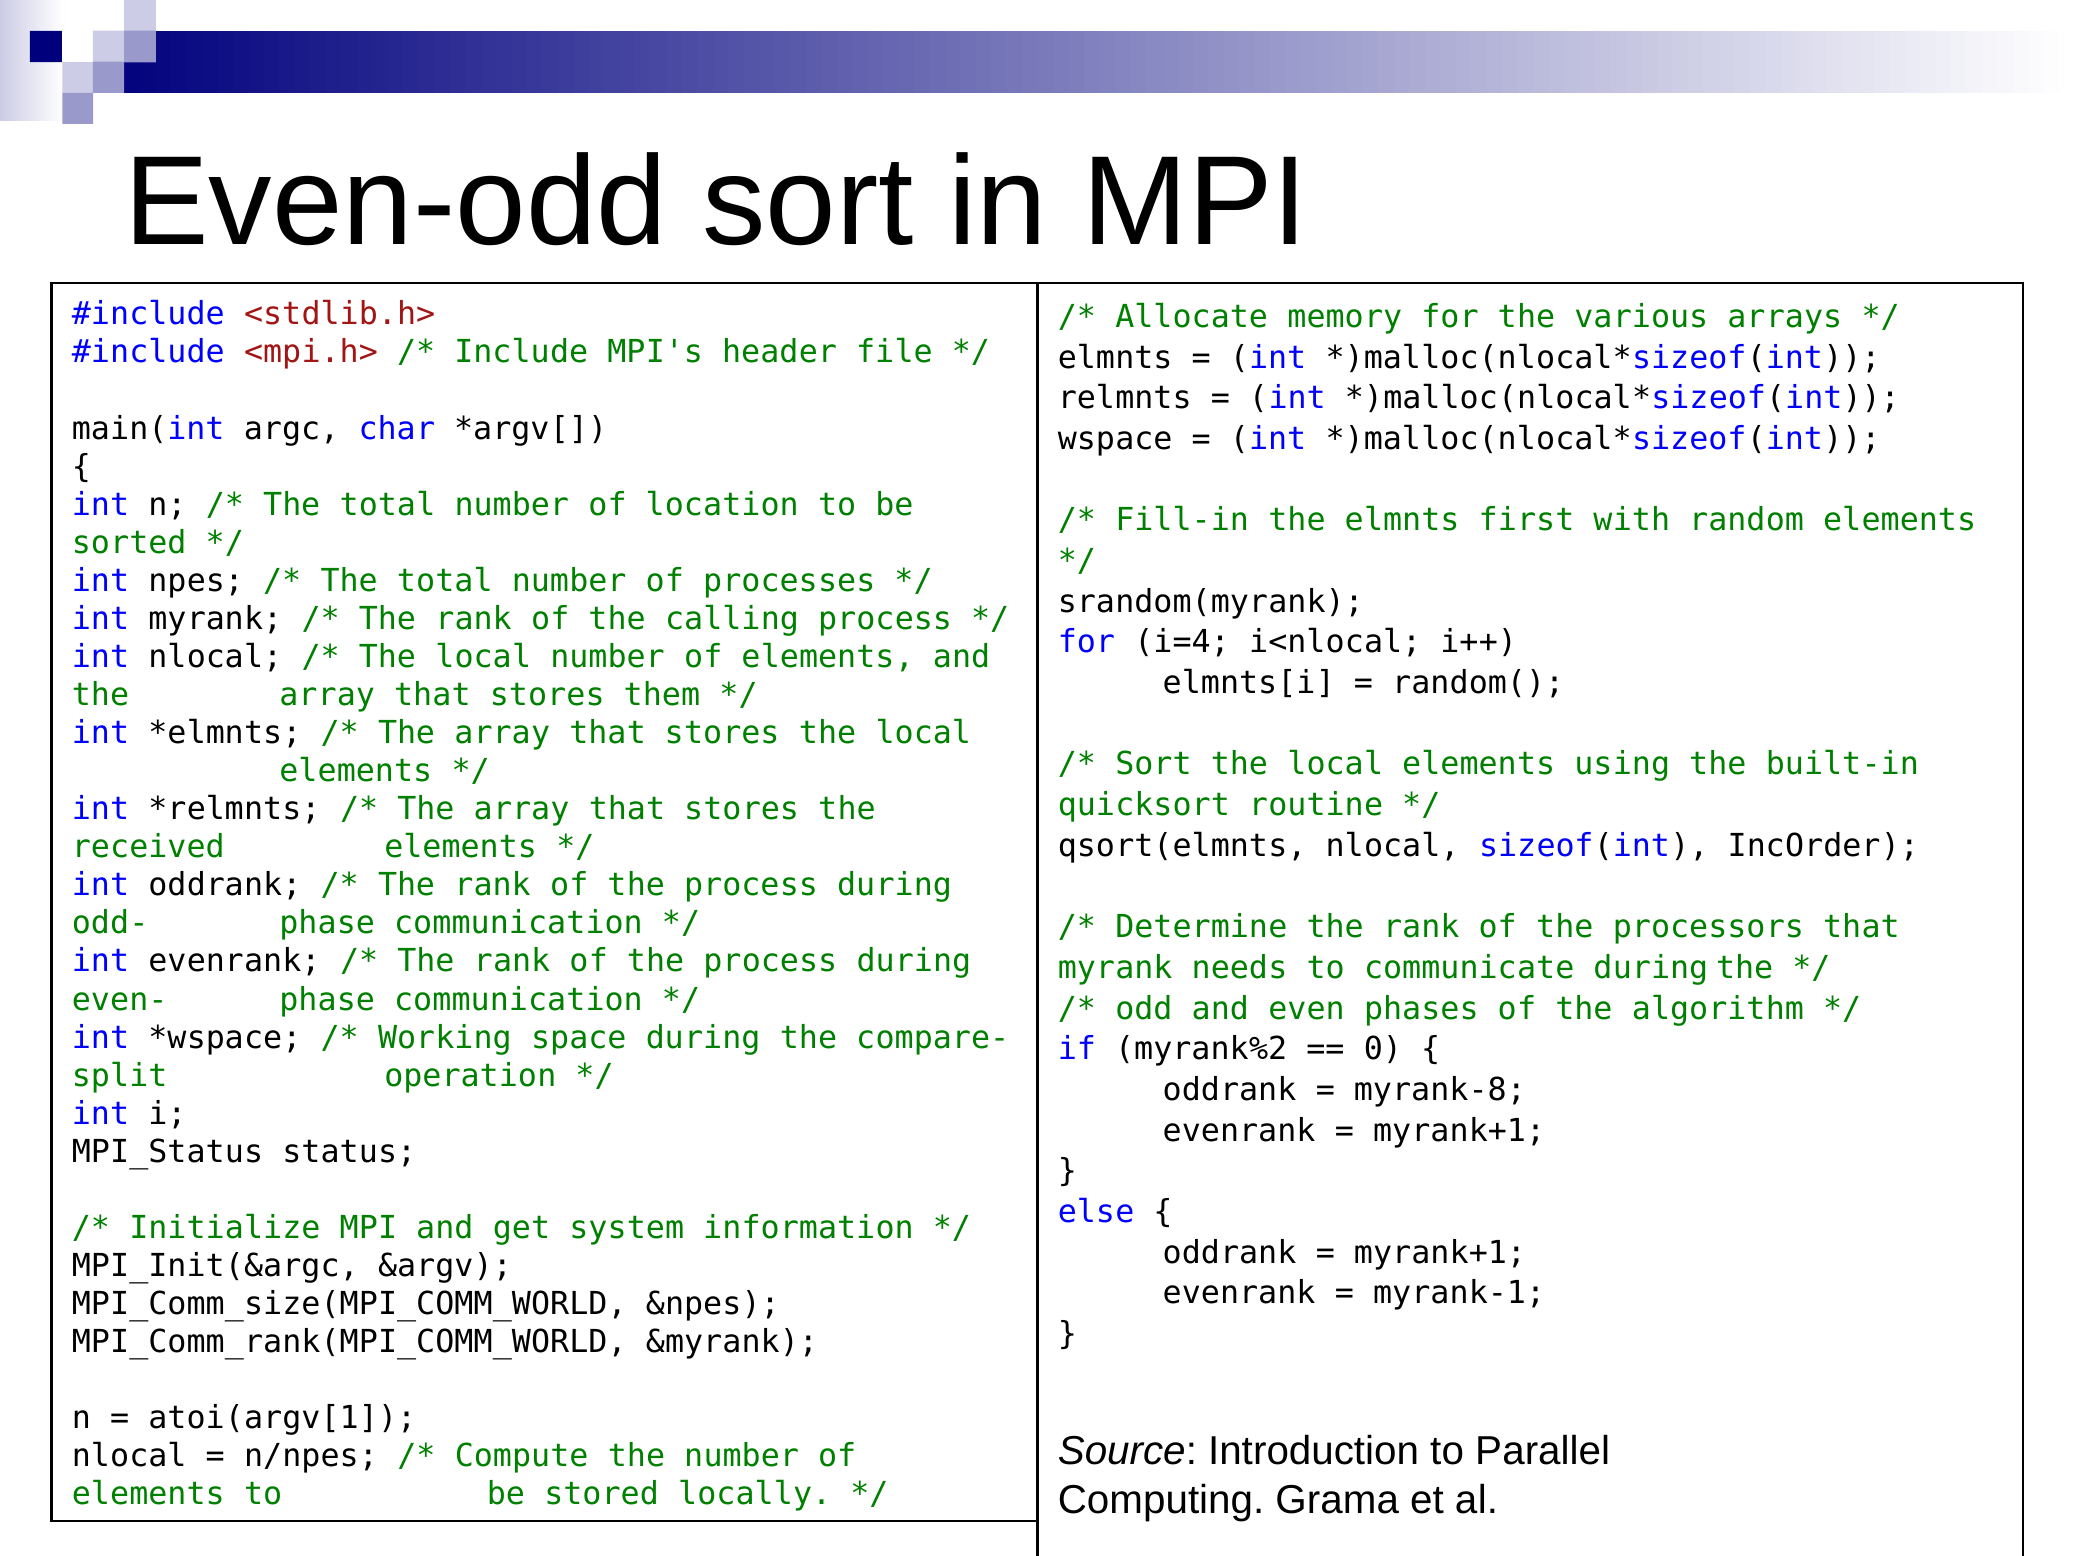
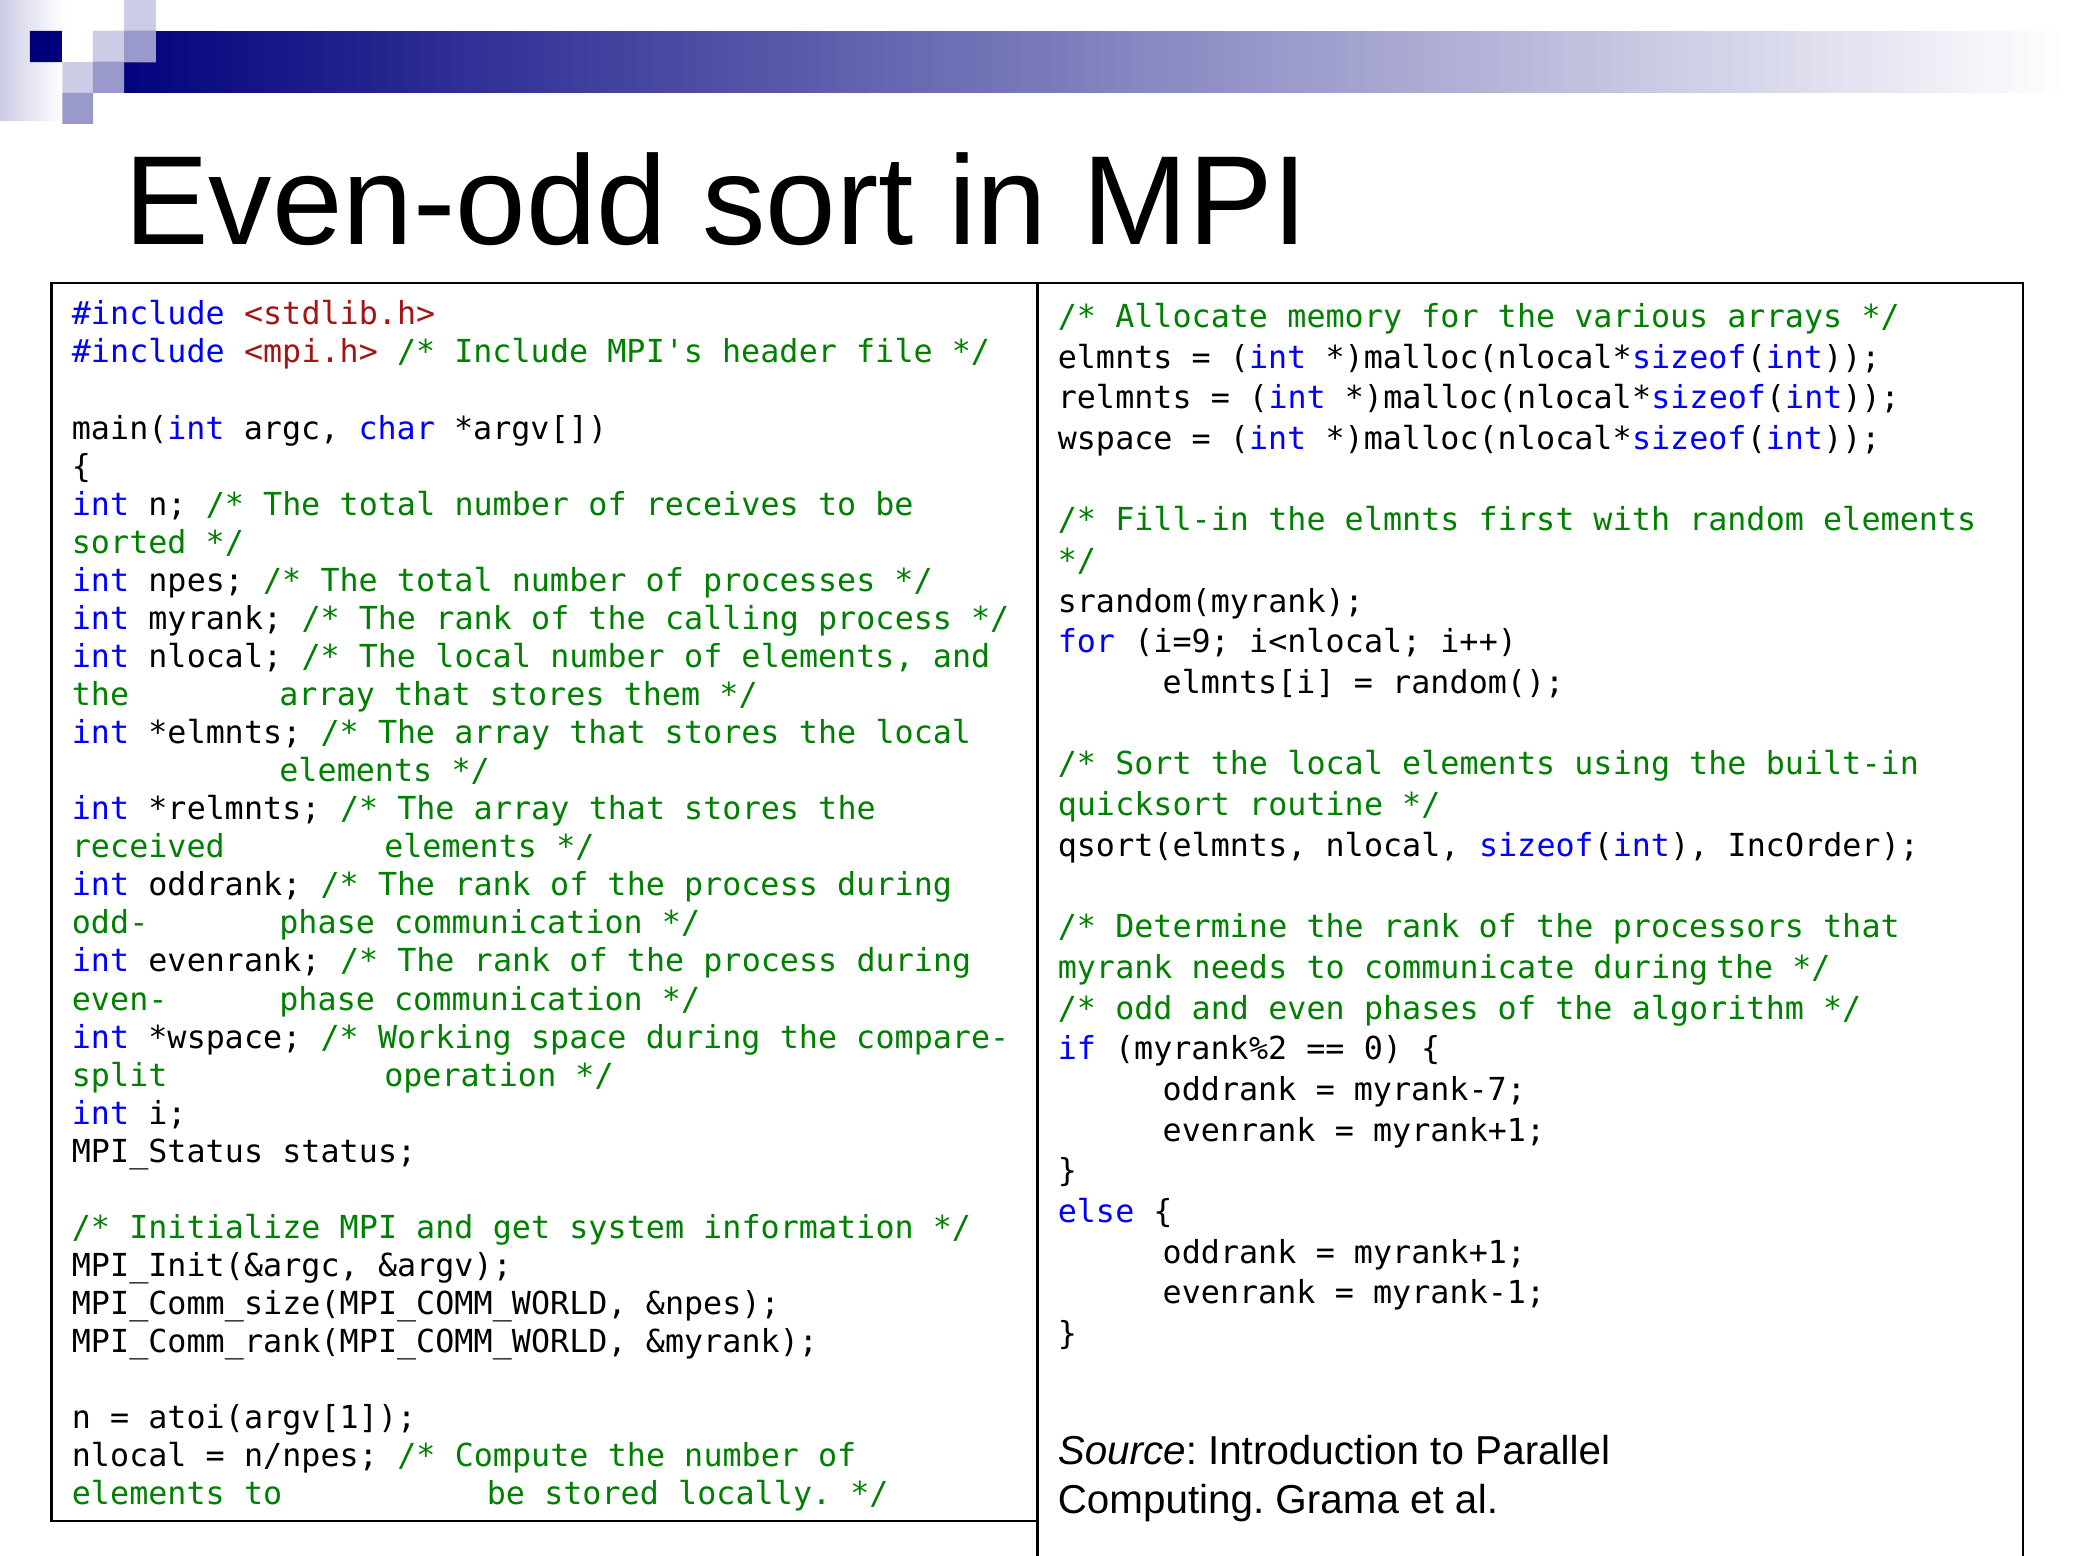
location: location -> receives
i=4: i=4 -> i=9
myrank-8: myrank-8 -> myrank-7
